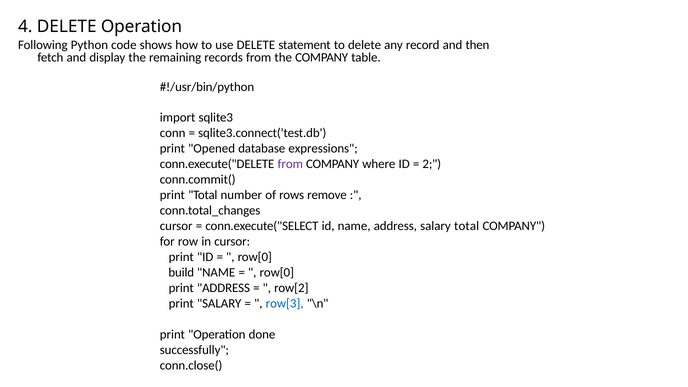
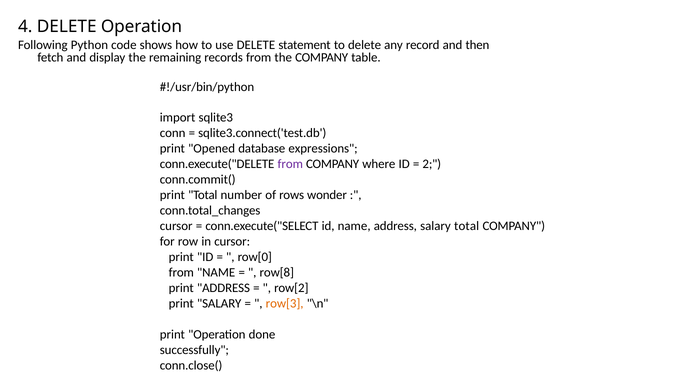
remove: remove -> wonder
build at (181, 273): build -> from
row[0 at (277, 273): row[0 -> row[8
row[3 colour: blue -> orange
